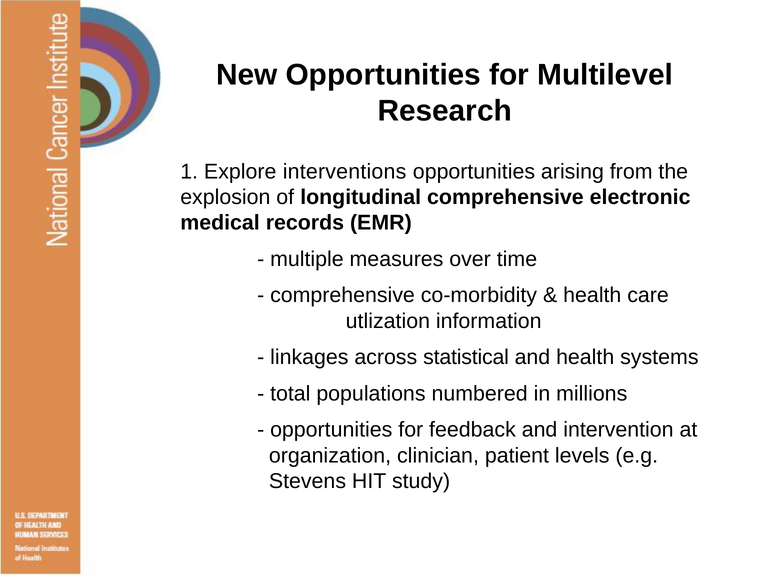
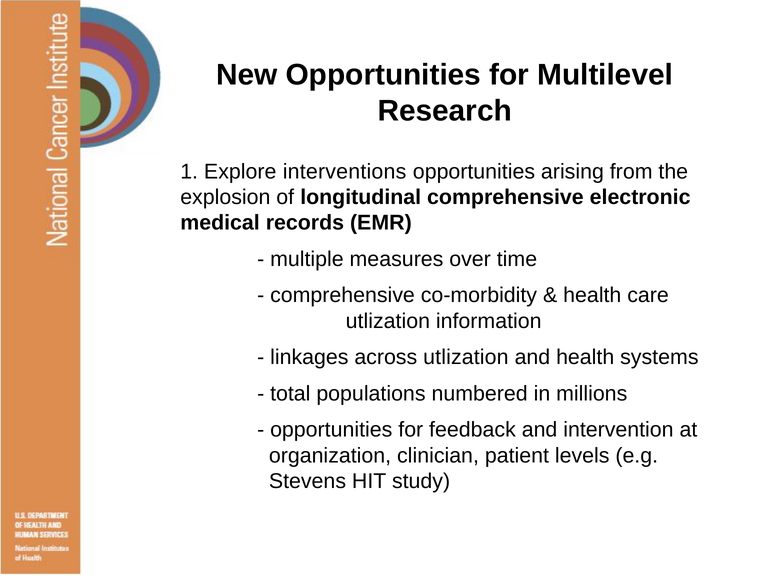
across statistical: statistical -> utlization
